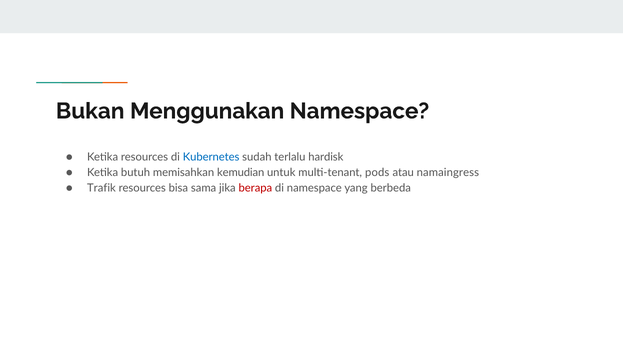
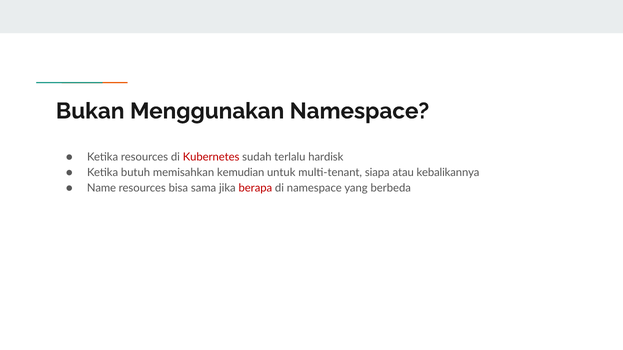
Kubernetes colour: blue -> red
pods: pods -> siapa
namaingress: namaingress -> kebalikannya
Trafik: Trafik -> Name
